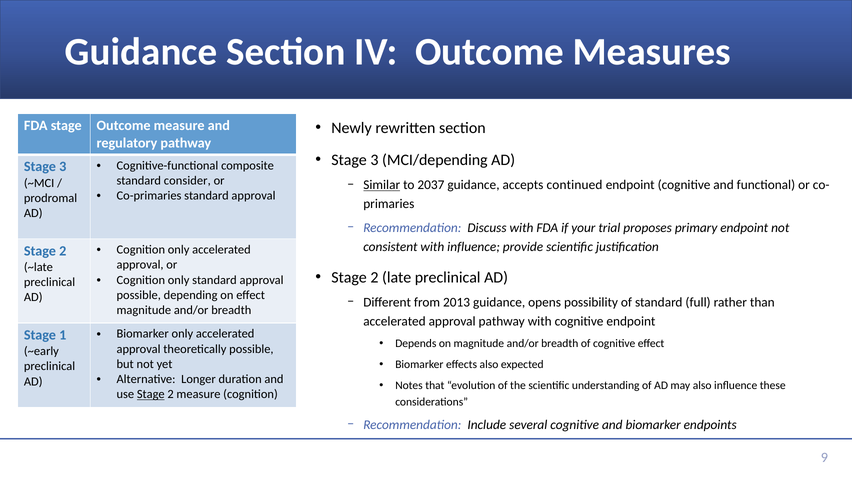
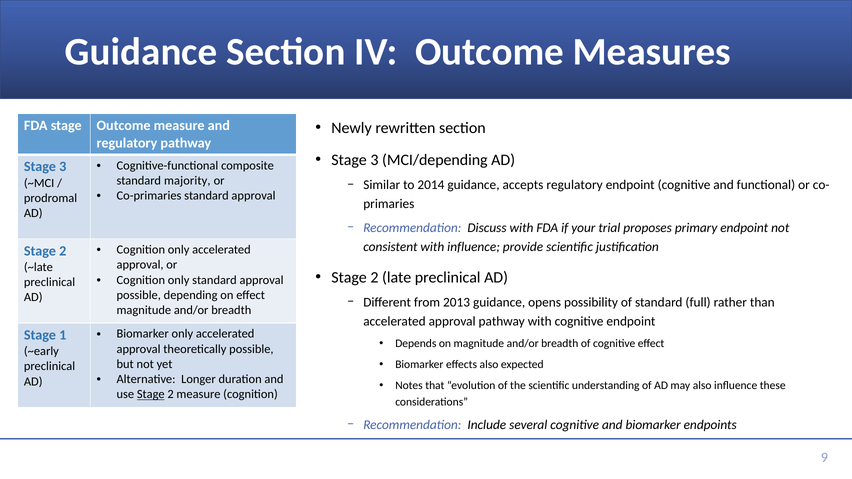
consider: consider -> majority
Similar underline: present -> none
2037: 2037 -> 2014
accepts continued: continued -> regulatory
